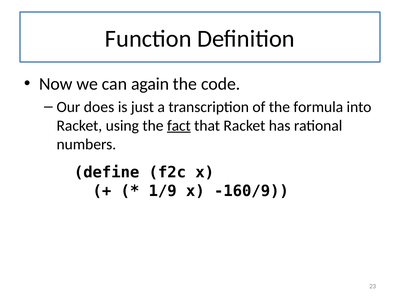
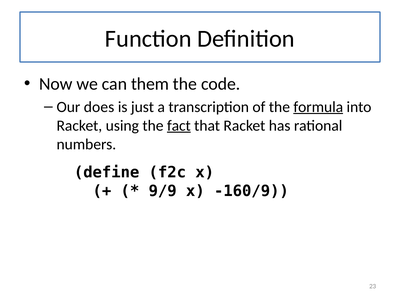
again: again -> them
formula underline: none -> present
1/9: 1/9 -> 9/9
